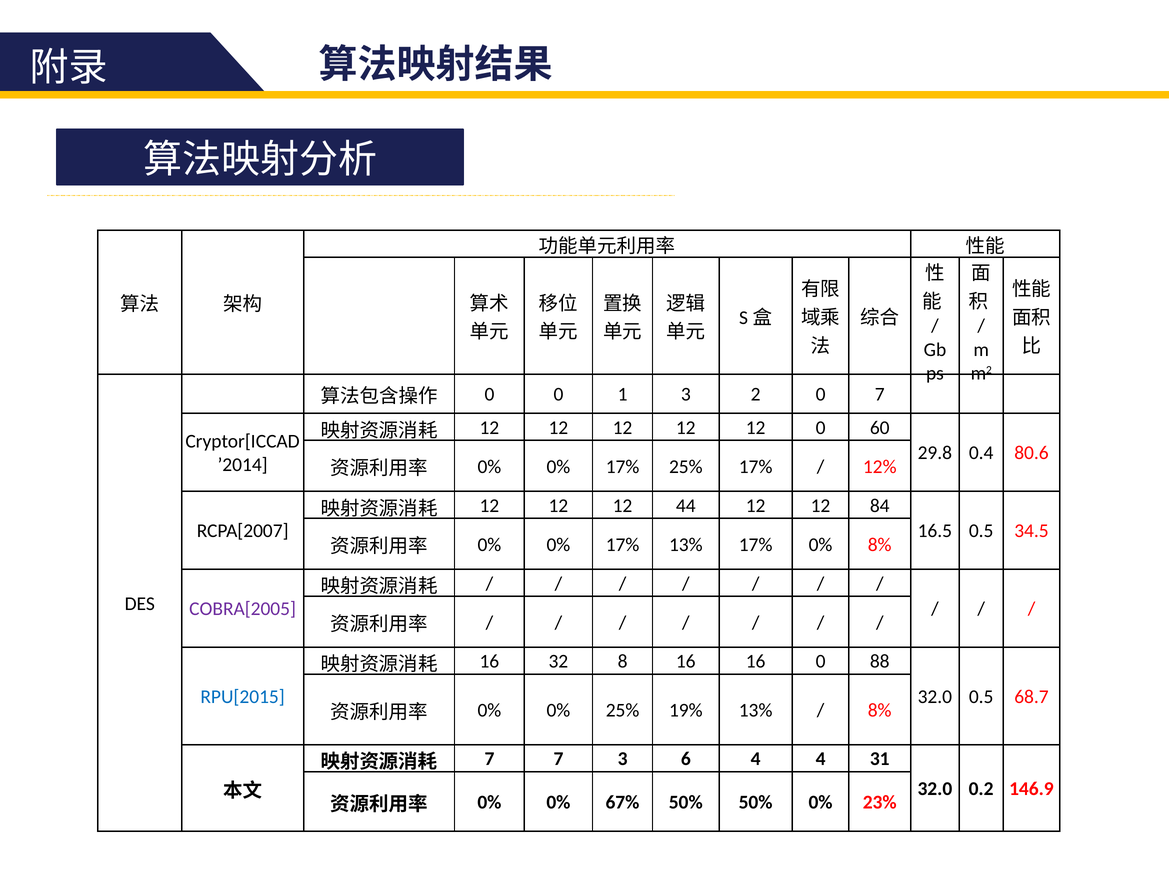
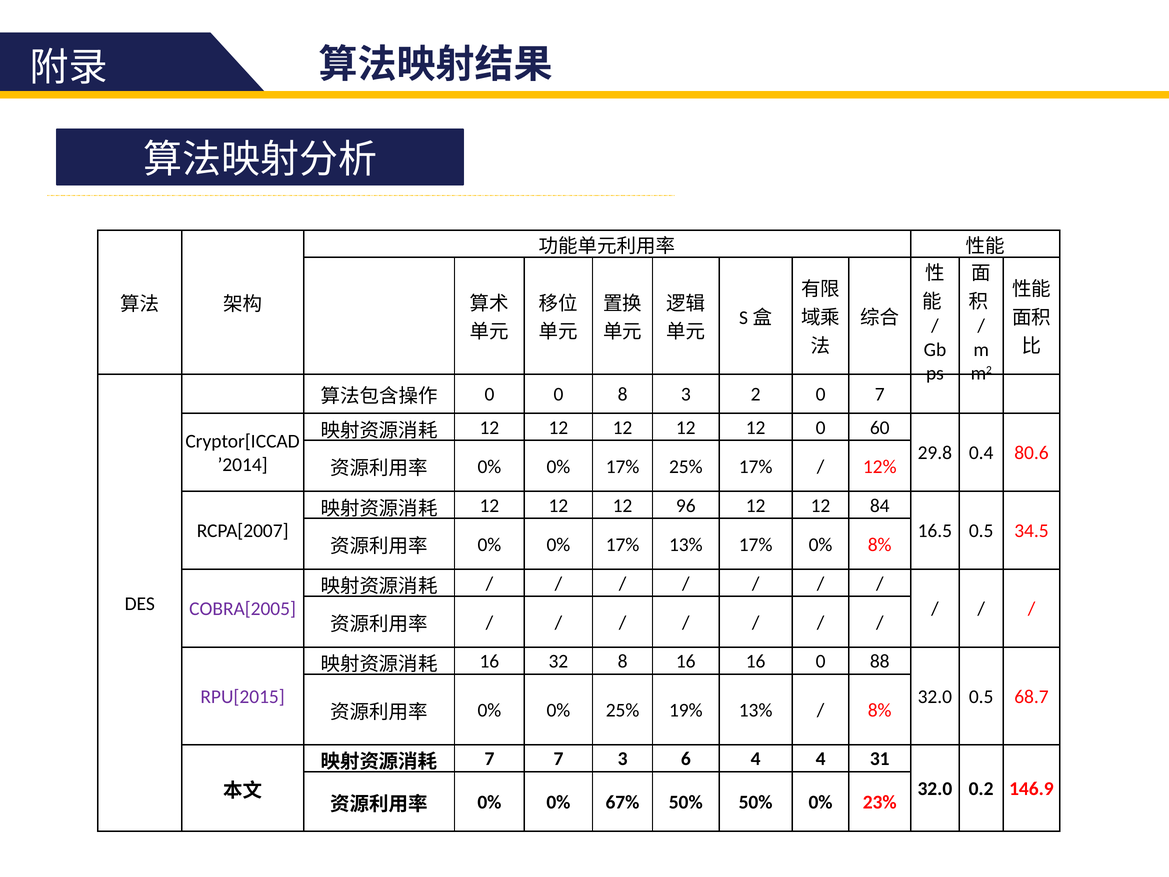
0 1: 1 -> 8
44: 44 -> 96
RPU[2015 colour: blue -> purple
